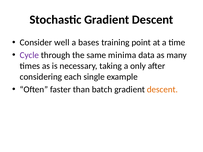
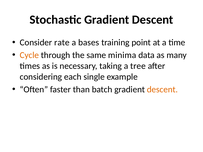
well: well -> rate
Cycle colour: purple -> orange
only: only -> tree
